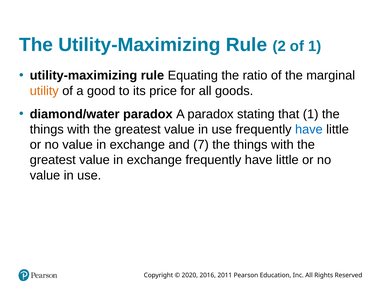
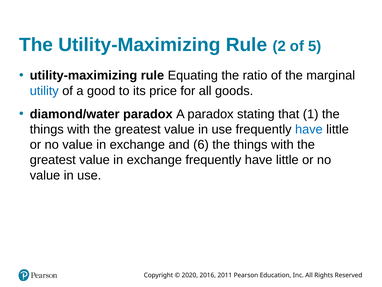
of 1: 1 -> 5
utility colour: orange -> blue
7: 7 -> 6
